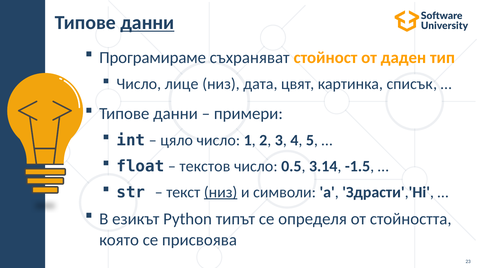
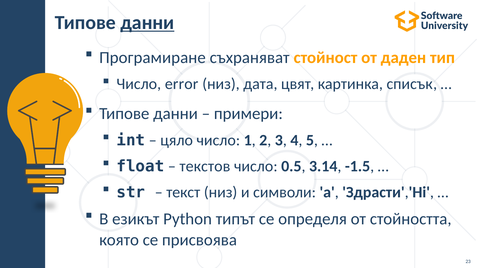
Програмираме: Програмираме -> Програмиране
лице: лице -> error
низ at (221, 192) underline: present -> none
